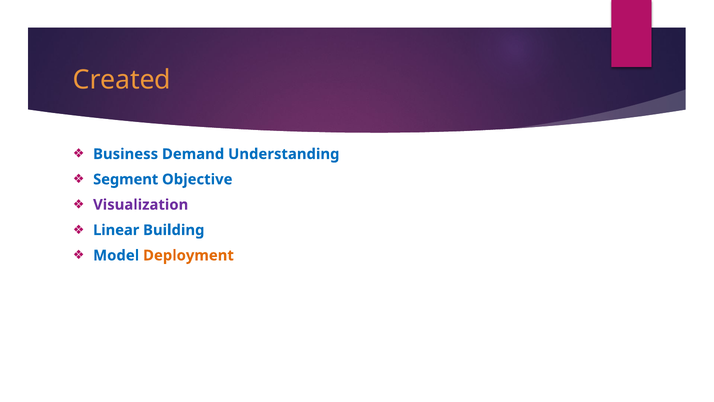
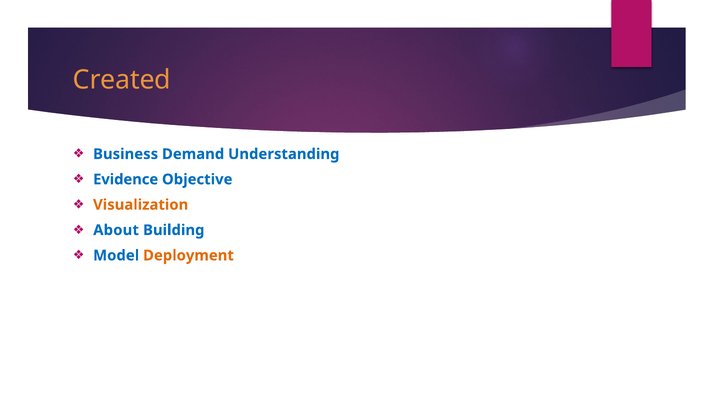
Segment: Segment -> Evidence
Visualization colour: purple -> orange
Linear: Linear -> About
